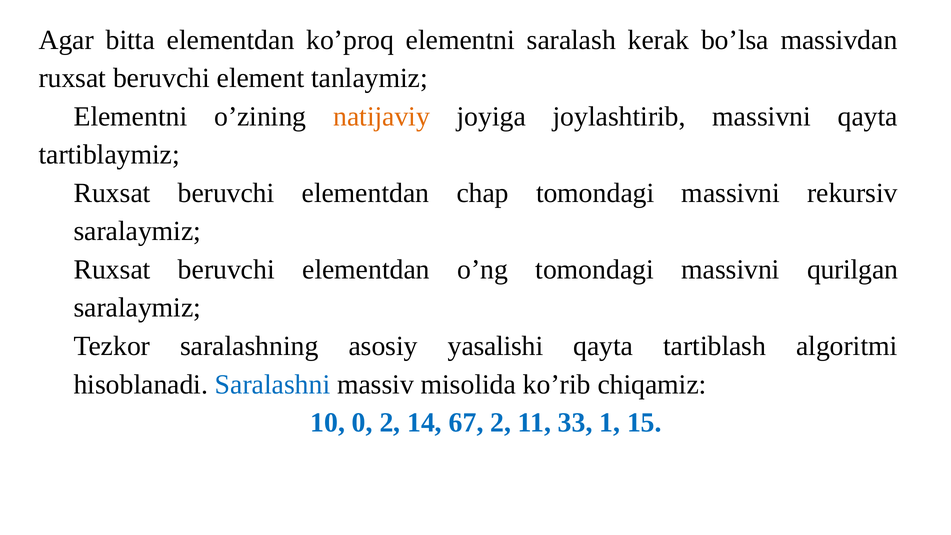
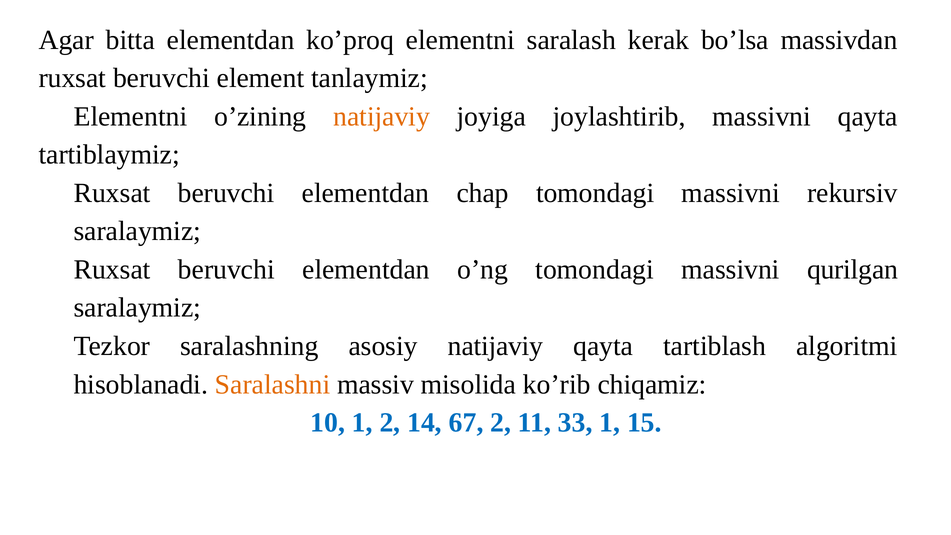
asosiy yasalishi: yasalishi -> natijaviy
Saralashni colour: blue -> orange
10 0: 0 -> 1
